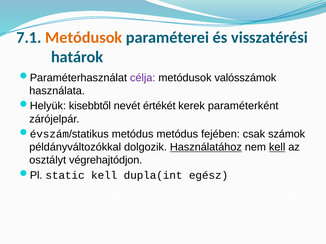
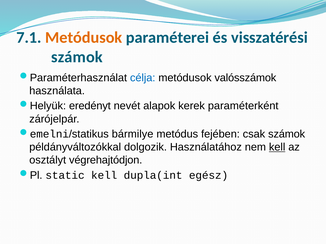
határok at (77, 57): határok -> számok
célja colour: purple -> blue
kisebbtől: kisebbtől -> eredényt
értékét: értékét -> alapok
évszám: évszám -> emelni
metódus at (133, 134): metódus -> bármilye
Használatához underline: present -> none
